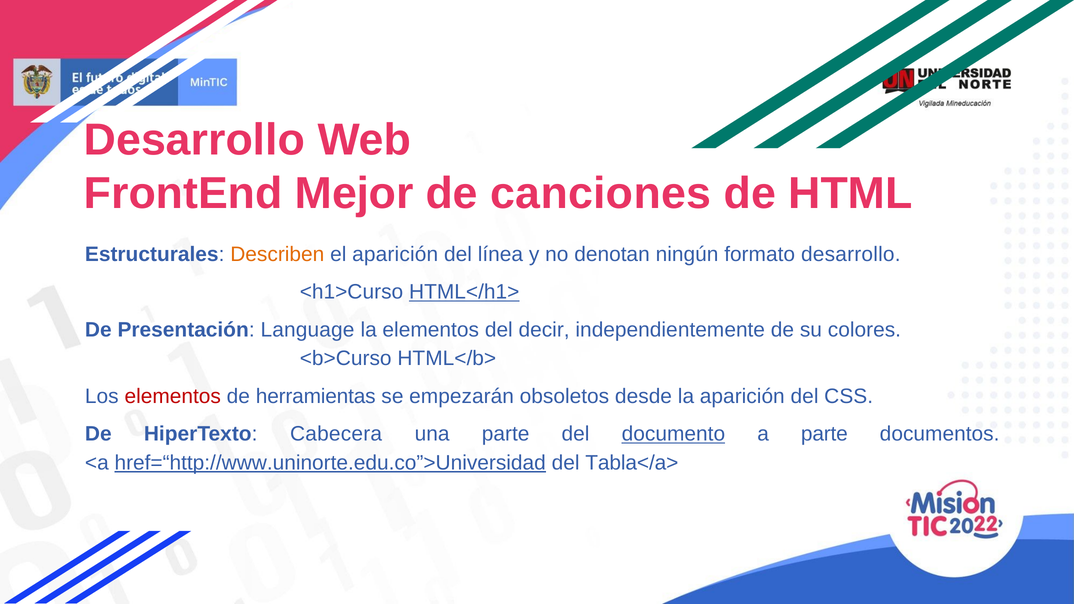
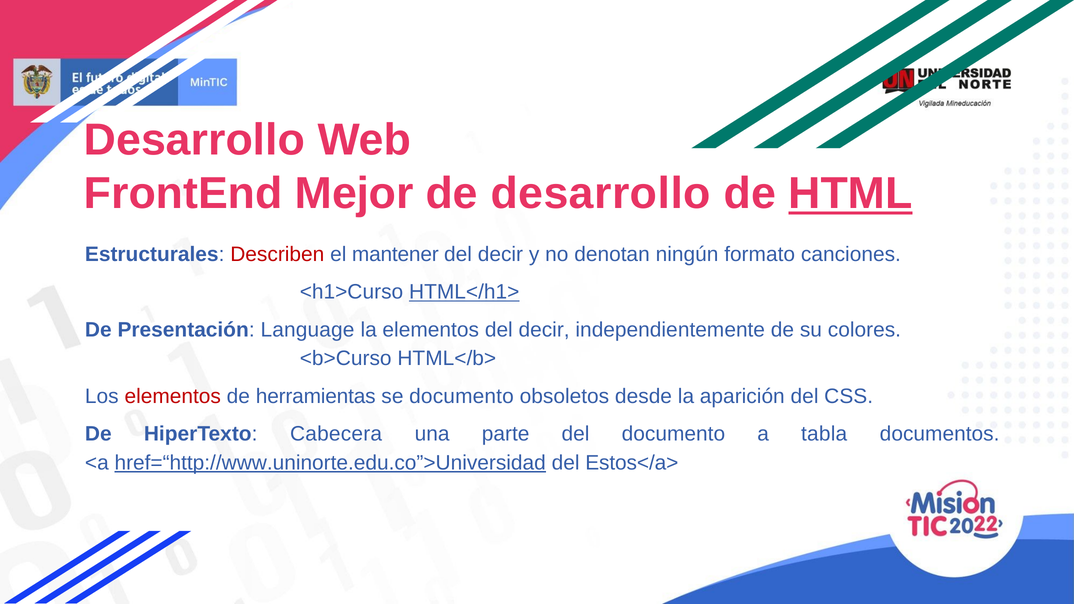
de canciones: canciones -> desarrollo
HTML underline: none -> present
Describen colour: orange -> red
el aparición: aparición -> mantener
línea at (500, 254): línea -> decir
formato desarrollo: desarrollo -> canciones
se empezarán: empezarán -> documento
documento at (673, 434) underline: present -> none
a parte: parte -> tabla
Tabla</a>: Tabla</a> -> Estos</a>
